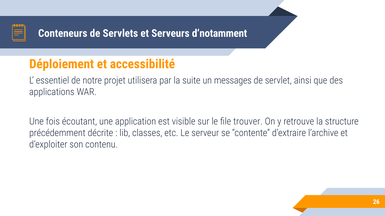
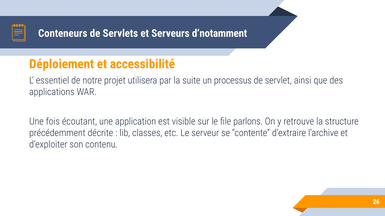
messages: messages -> processus
trouver: trouver -> parlons
